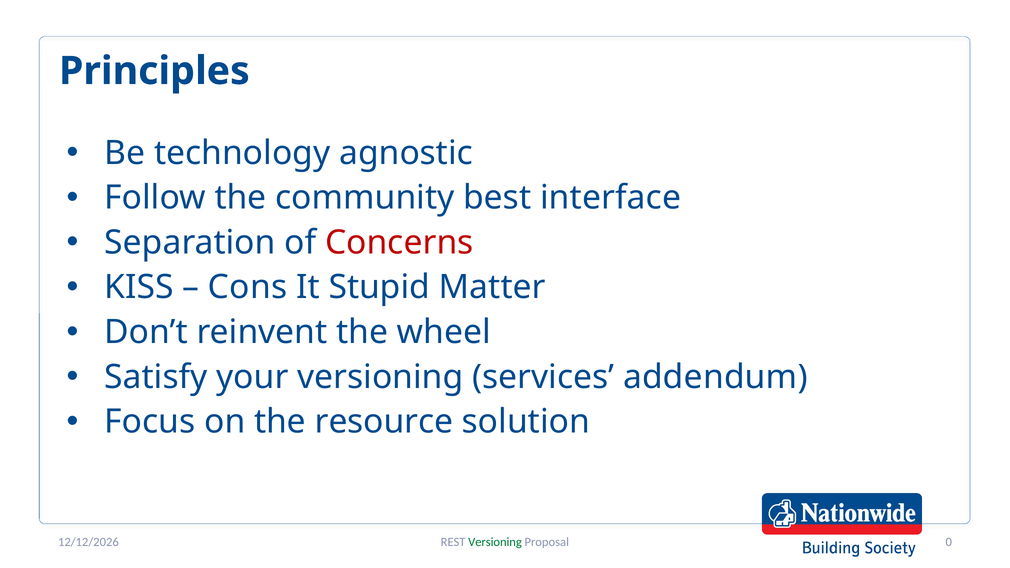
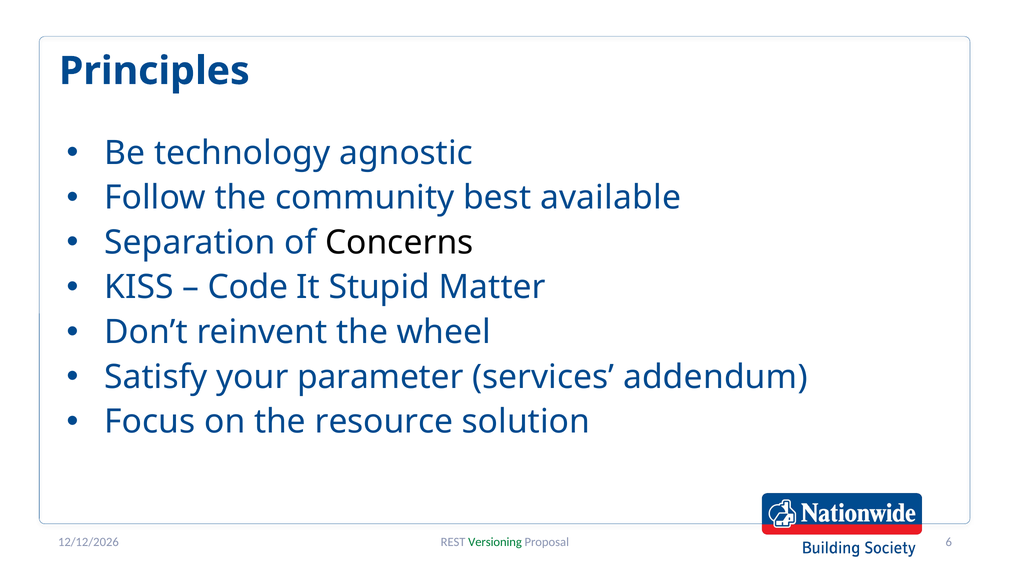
interface: interface -> available
Concerns colour: red -> black
Cons: Cons -> Code
your versioning: versioning -> parameter
0: 0 -> 6
